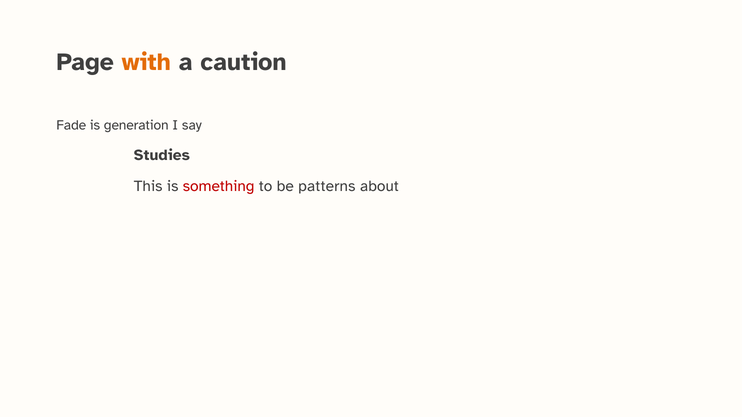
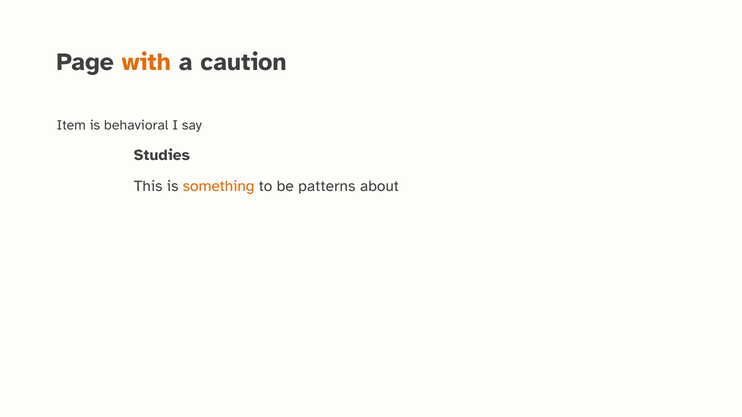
Fade: Fade -> Item
generation: generation -> behavioral
something colour: red -> orange
